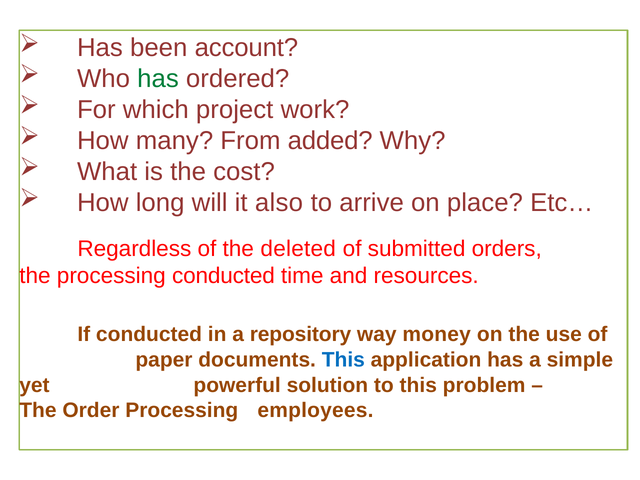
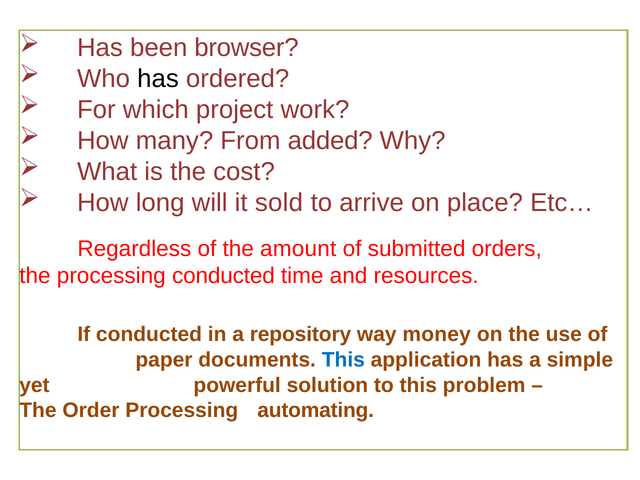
account: account -> browser
has at (158, 79) colour: green -> black
also: also -> sold
deleted: deleted -> amount
employees: employees -> automating
